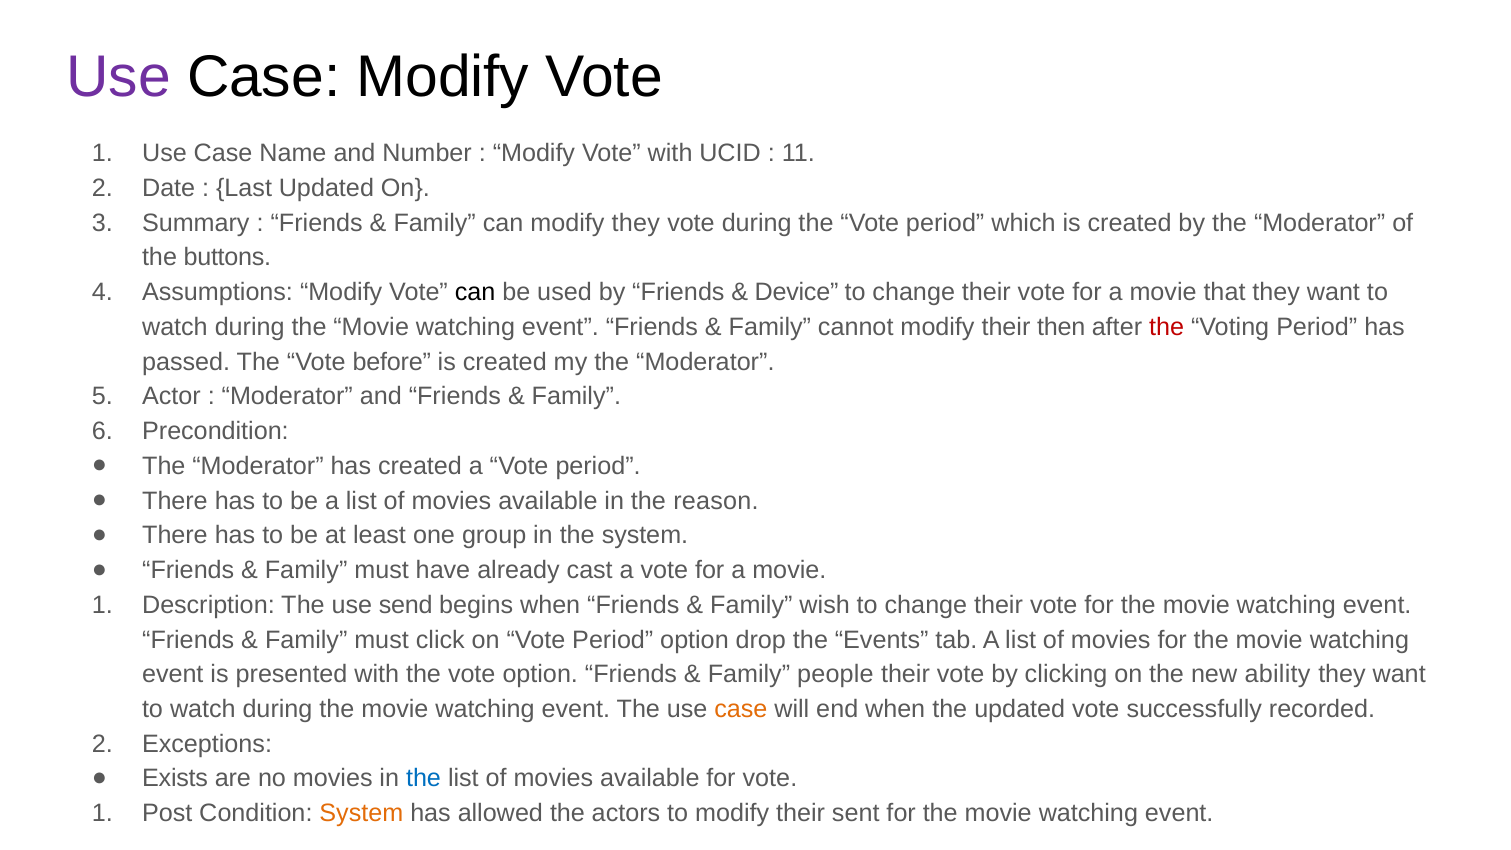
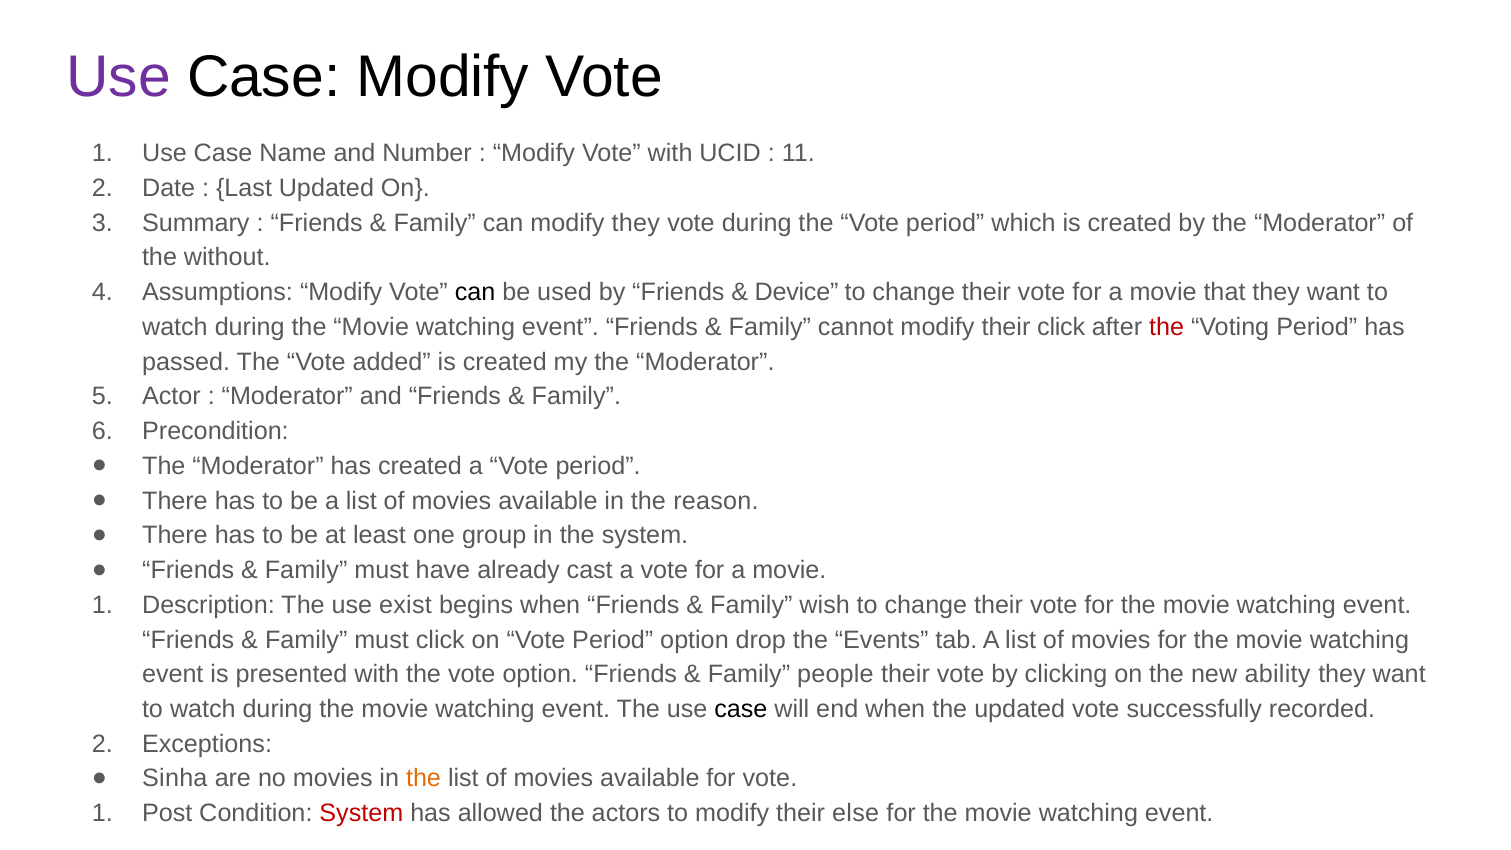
buttons: buttons -> without
their then: then -> click
before: before -> added
send: send -> exist
case at (741, 709) colour: orange -> black
Exists: Exists -> Sinha
the at (424, 779) colour: blue -> orange
System at (361, 813) colour: orange -> red
sent: sent -> else
